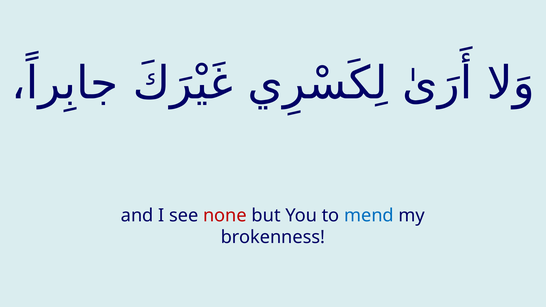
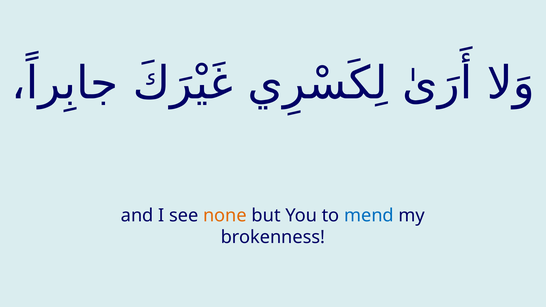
none colour: red -> orange
